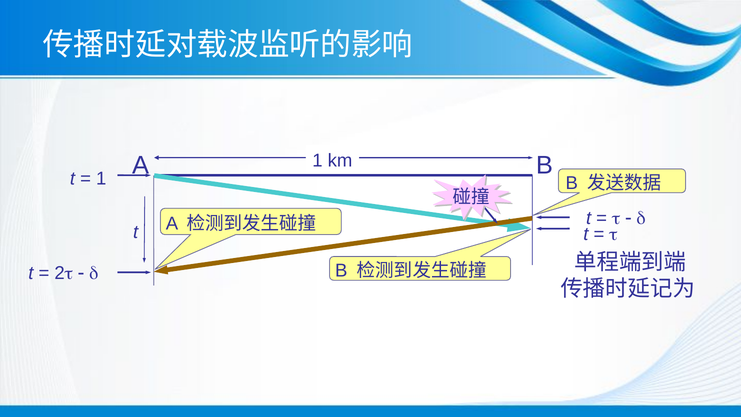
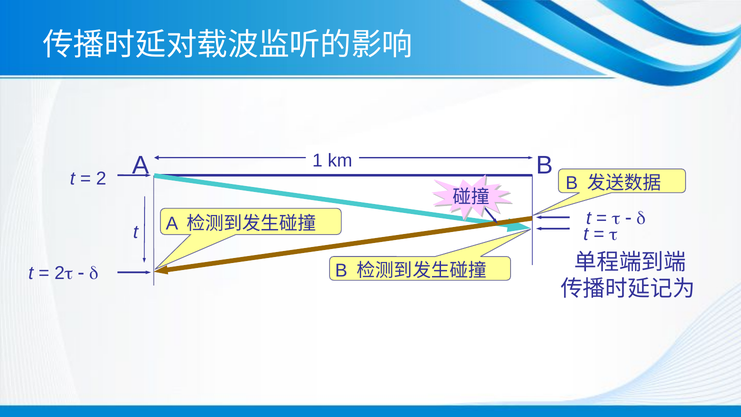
1 at (101, 178): 1 -> 2
